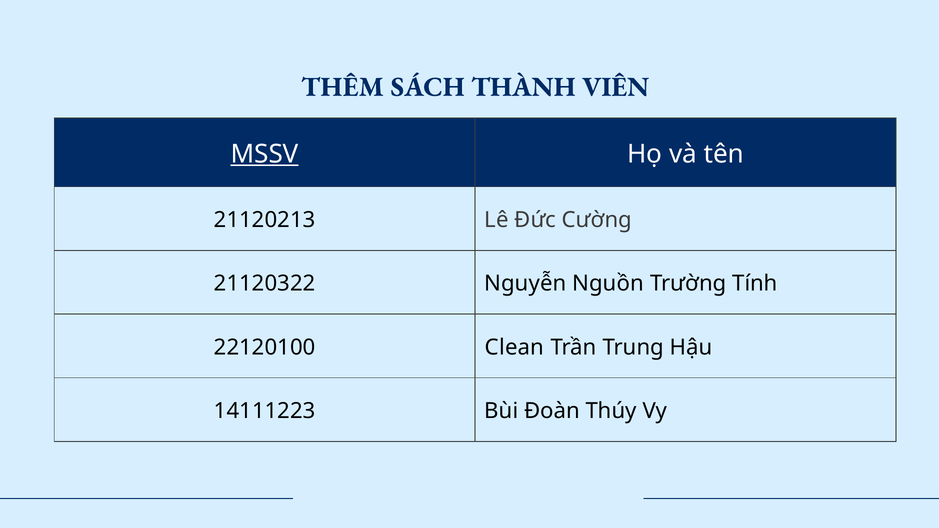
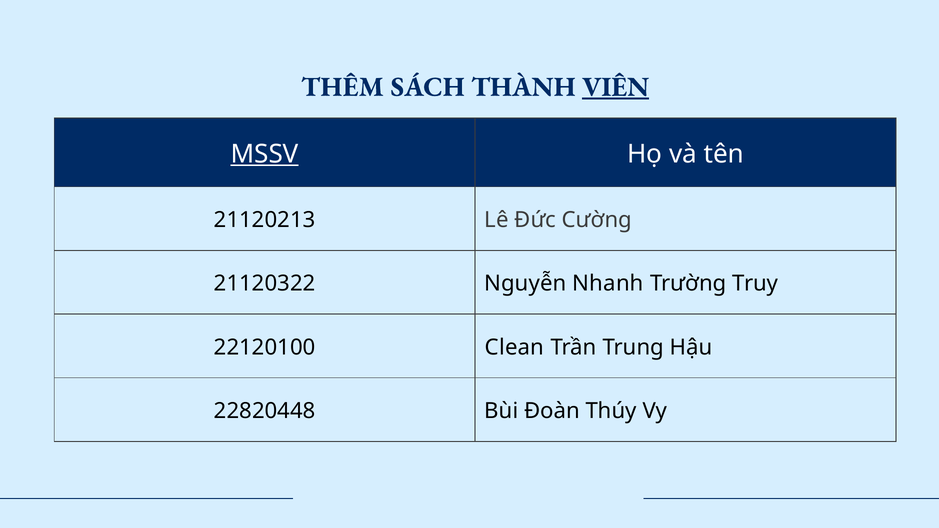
VIÊN underline: none -> present
Nguồn: Nguồn -> Nhanh
Tính: Tính -> Truy
14111223: 14111223 -> 22820448
